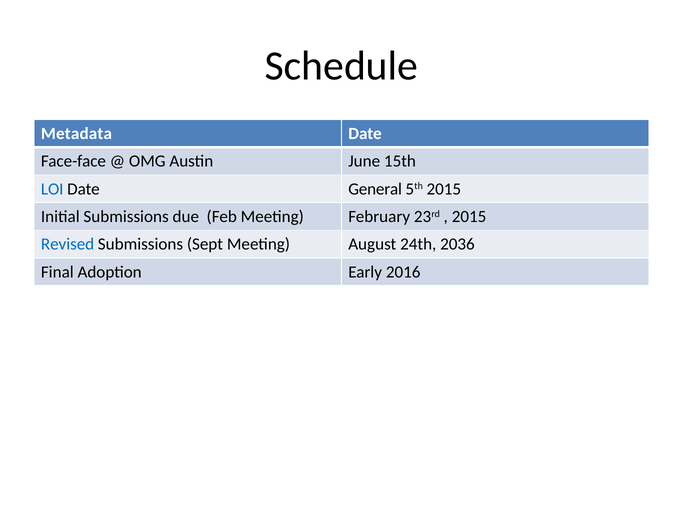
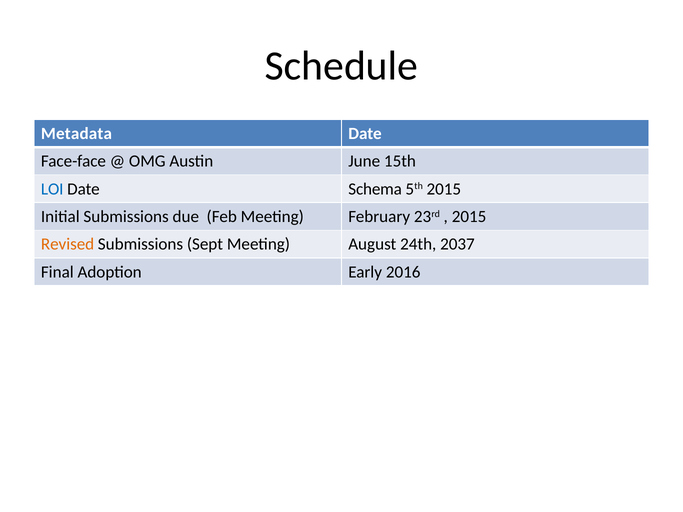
General: General -> Schema
Revised colour: blue -> orange
2036: 2036 -> 2037
